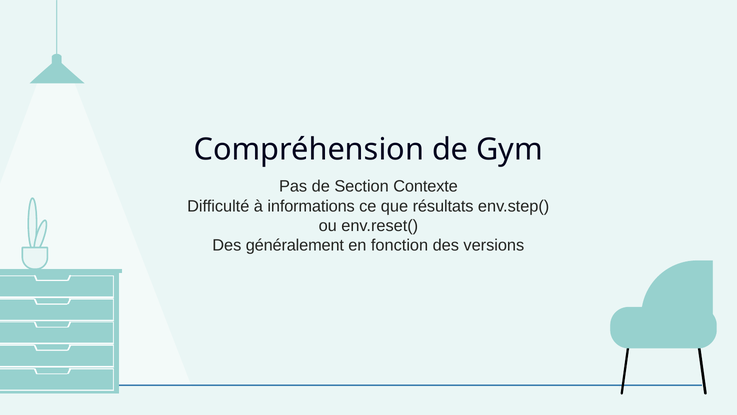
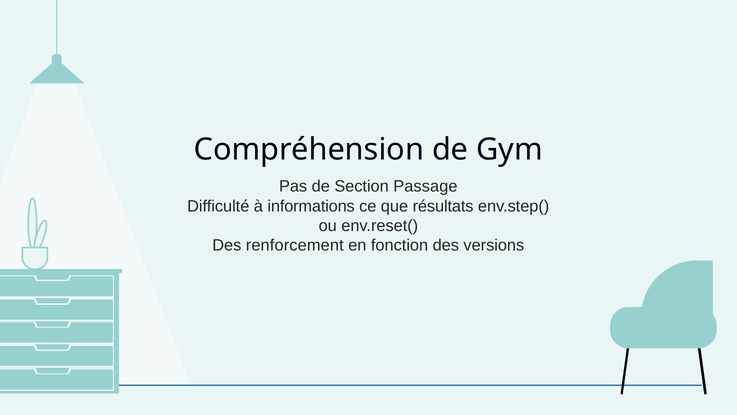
Contexte: Contexte -> Passage
généralement: généralement -> renforcement
